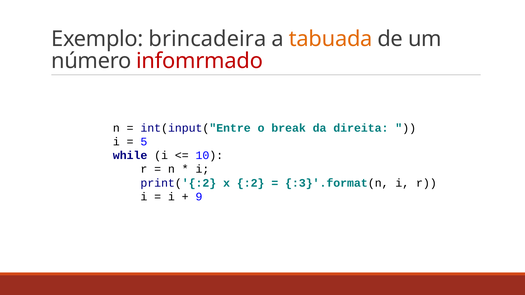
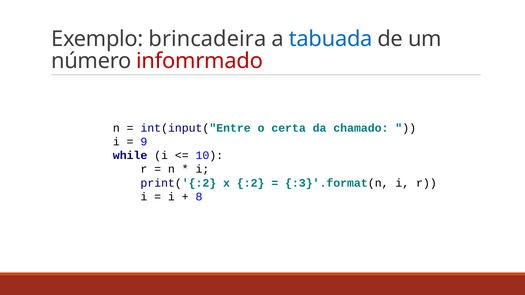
tabuada colour: orange -> blue
break: break -> certa
direita: direita -> chamado
5: 5 -> 9
9: 9 -> 8
